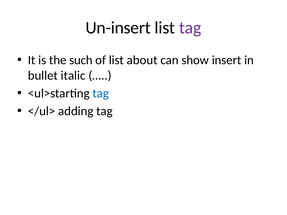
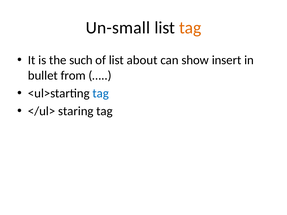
Un-insert: Un-insert -> Un-small
tag at (190, 28) colour: purple -> orange
italic: italic -> from
adding: adding -> staring
